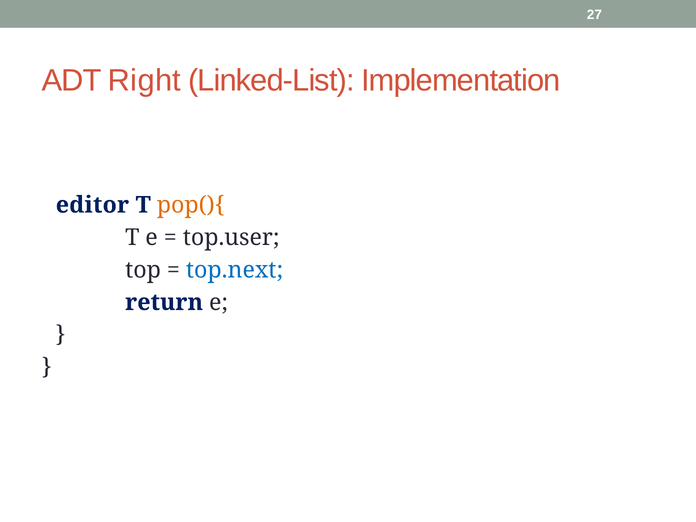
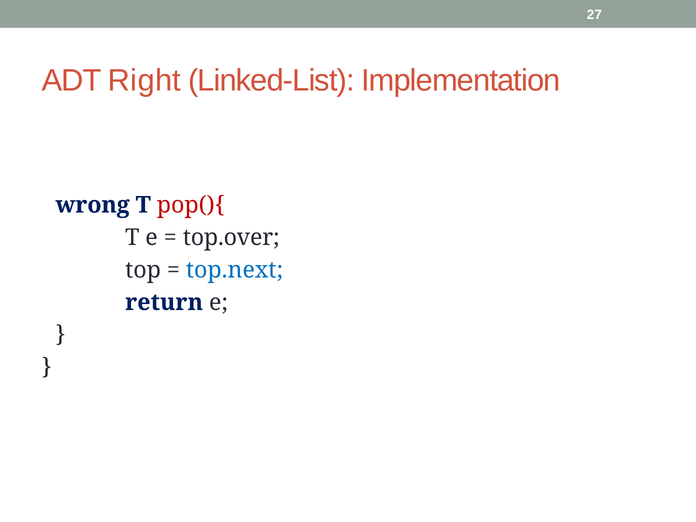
editor: editor -> wrong
pop(){ colour: orange -> red
top.user: top.user -> top.over
